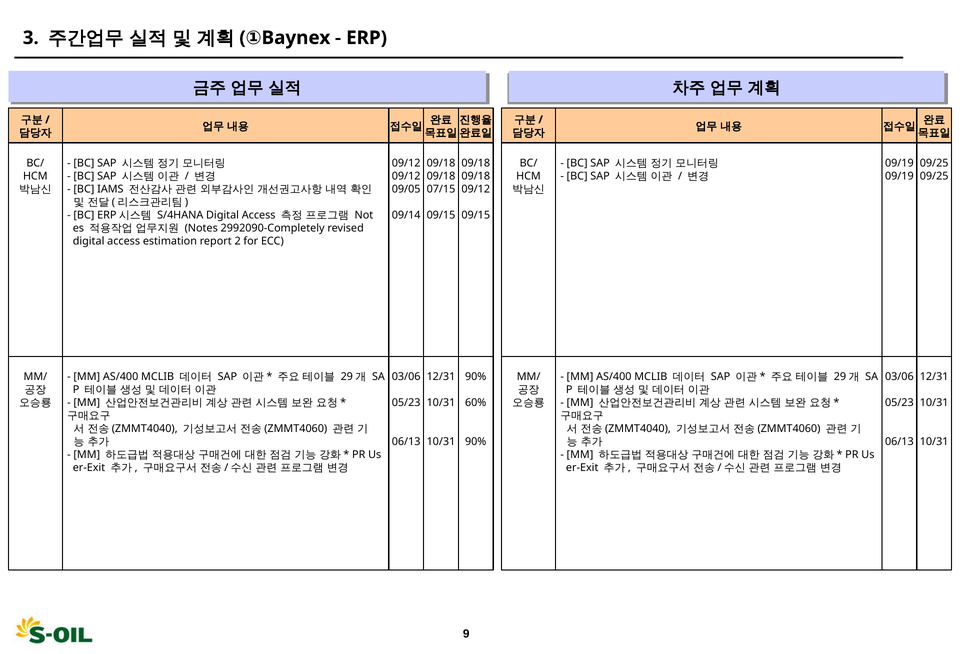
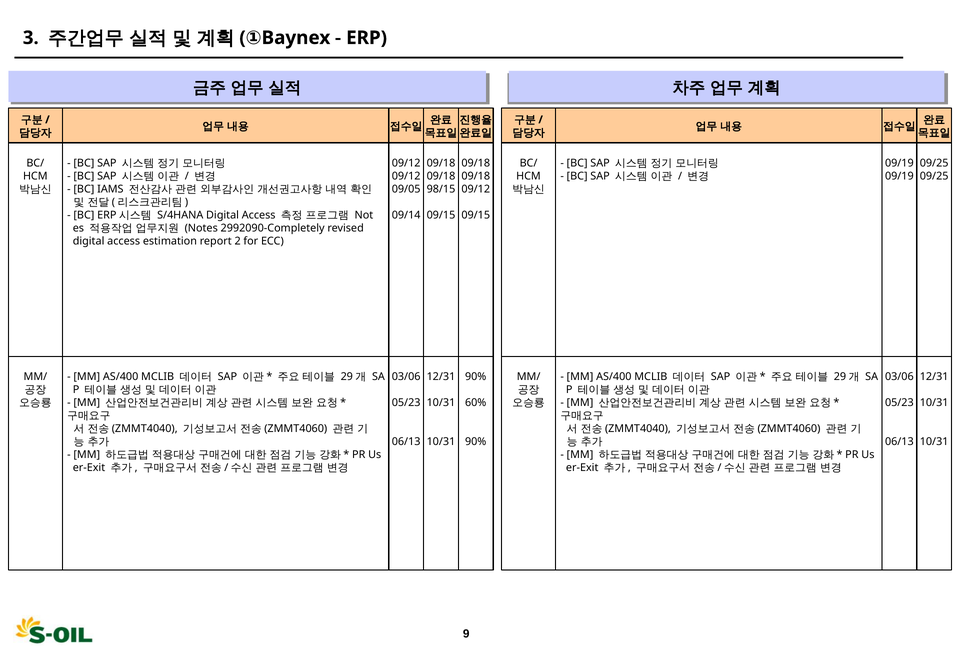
07/15: 07/15 -> 98/15
